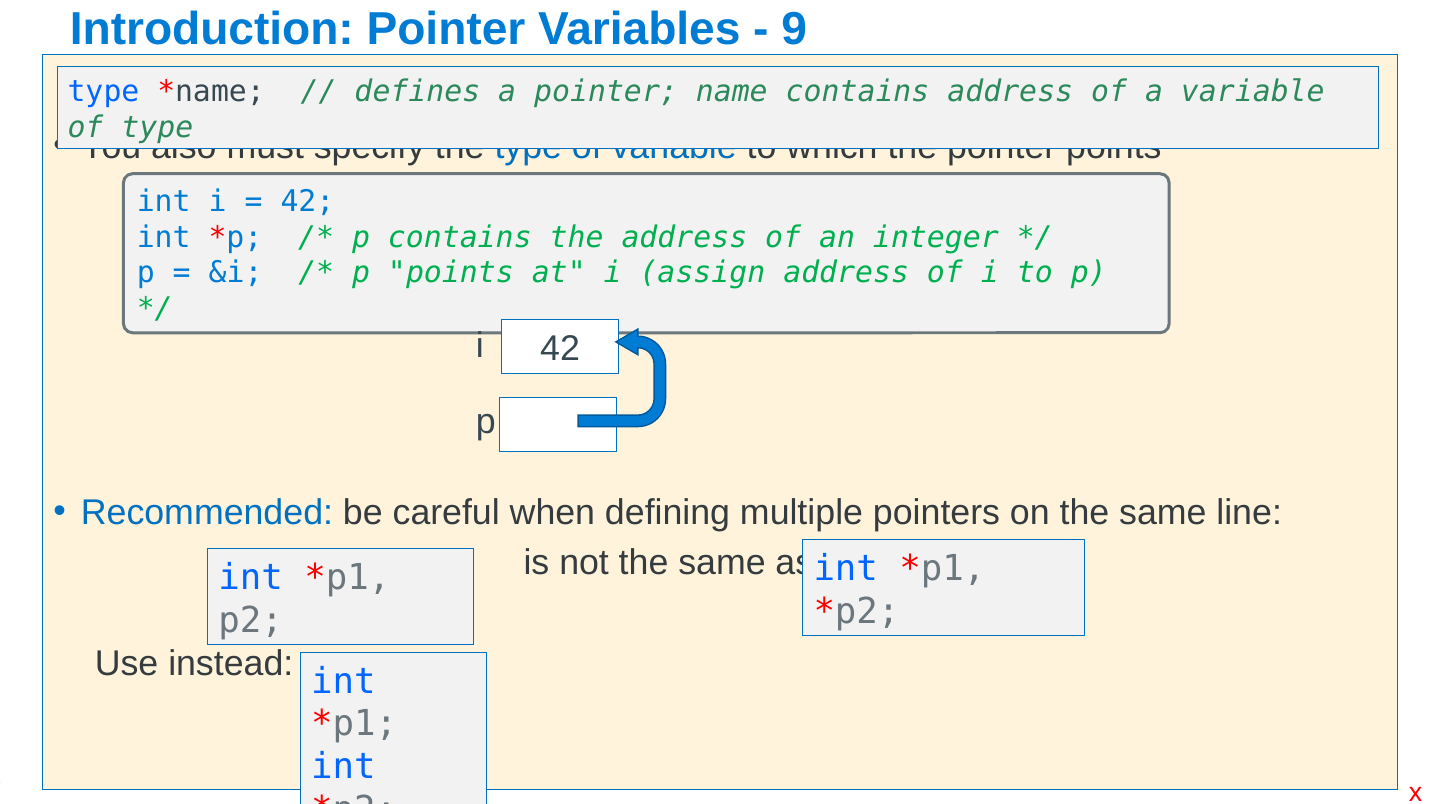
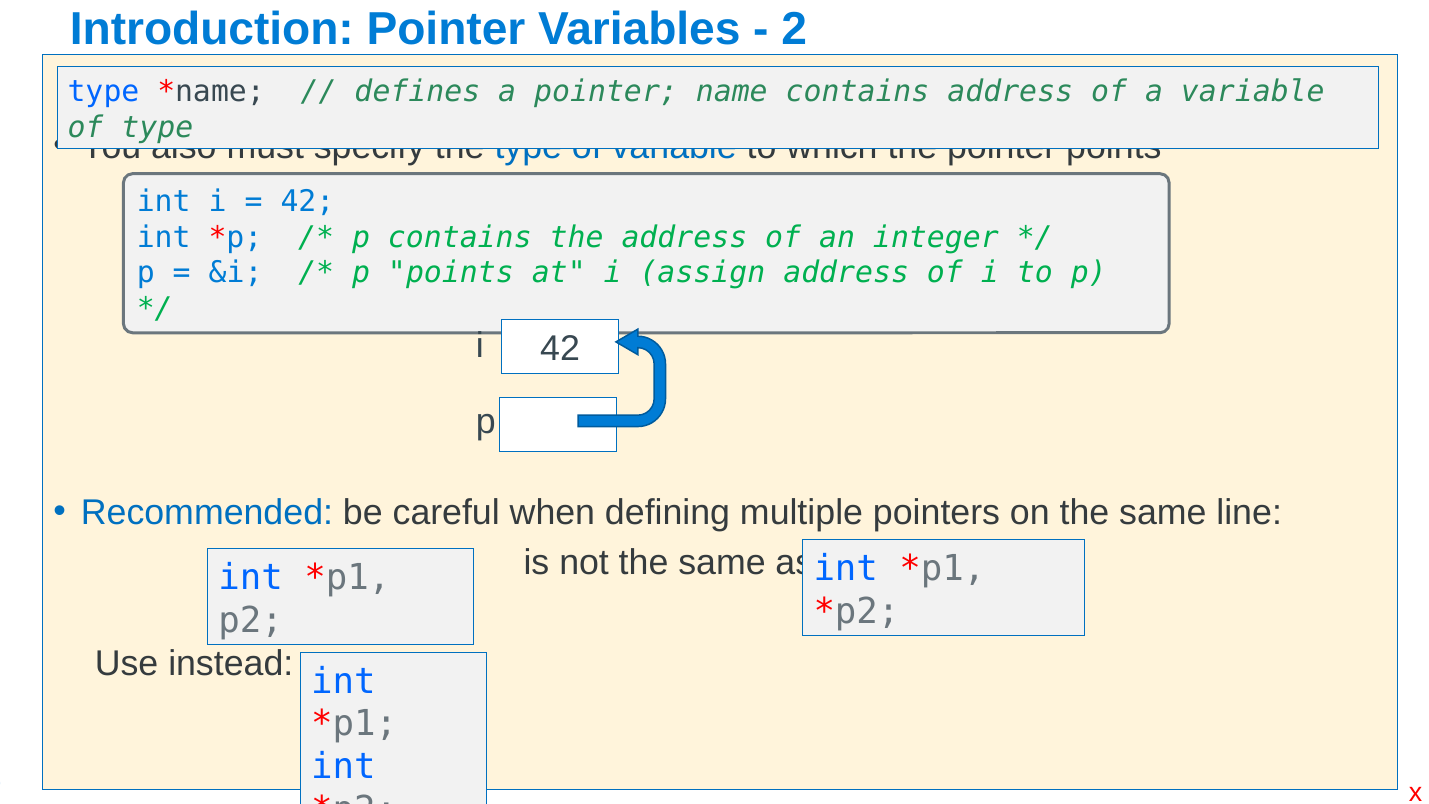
9 at (794, 29): 9 -> 2
